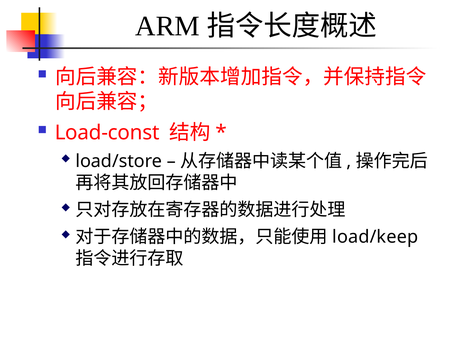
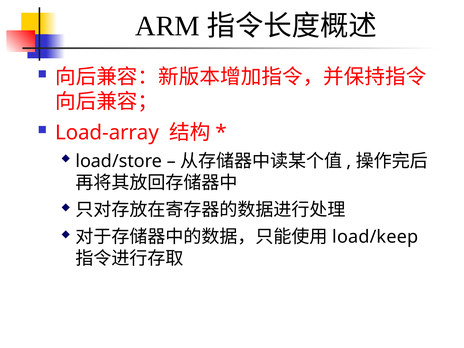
Load-const: Load-const -> Load-array
